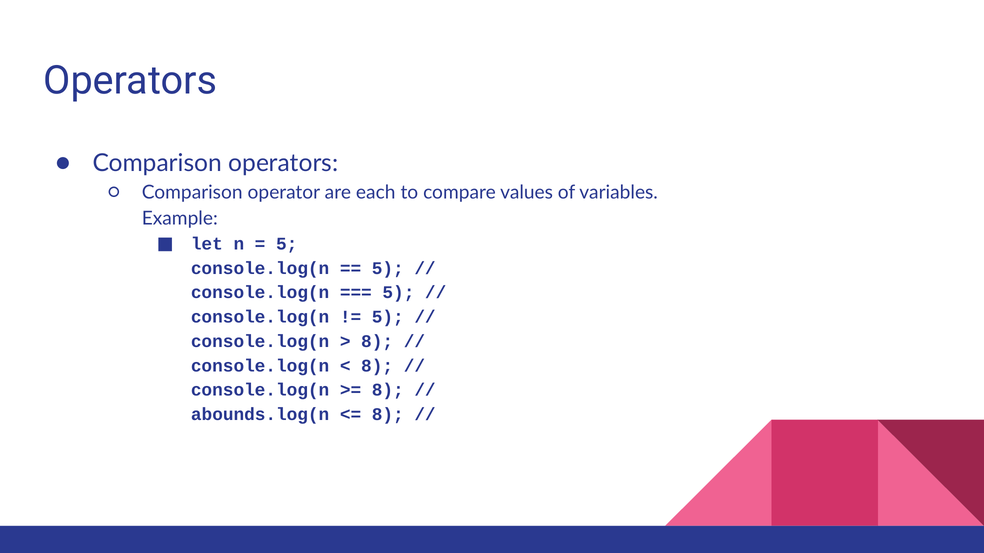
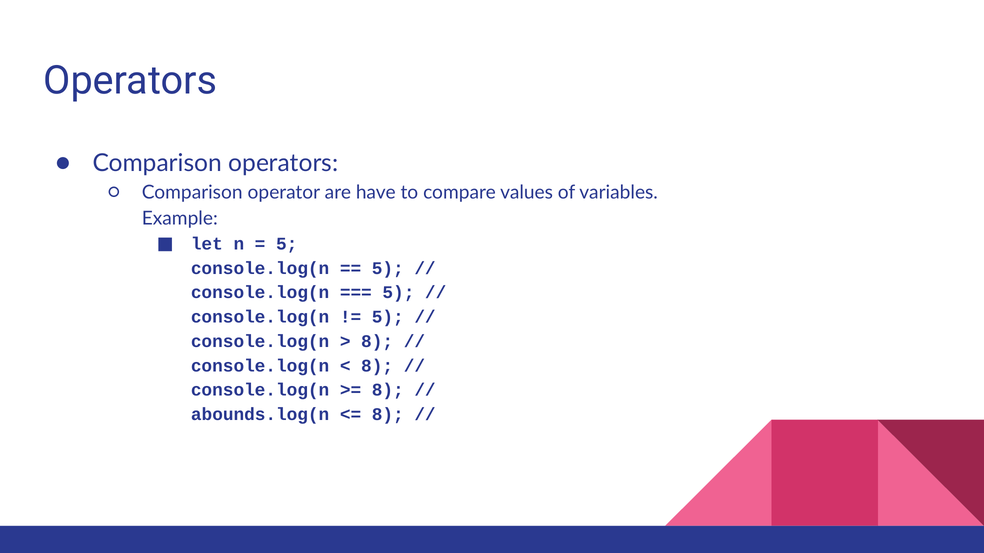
each: each -> have
